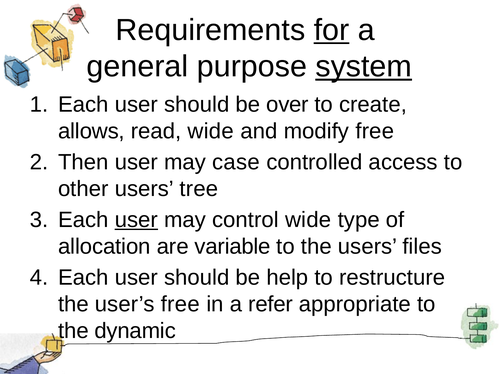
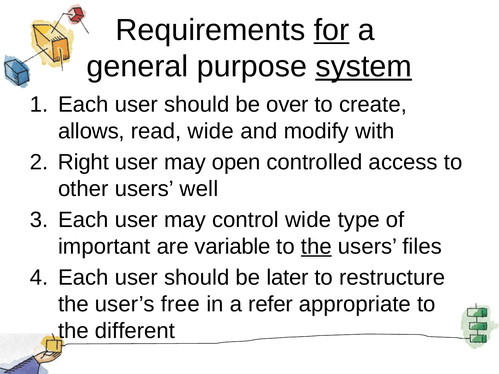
modify free: free -> with
Then: Then -> Right
case: case -> open
tree: tree -> well
user at (136, 220) underline: present -> none
allocation: allocation -> important
the at (316, 247) underline: none -> present
help: help -> later
dynamic: dynamic -> different
